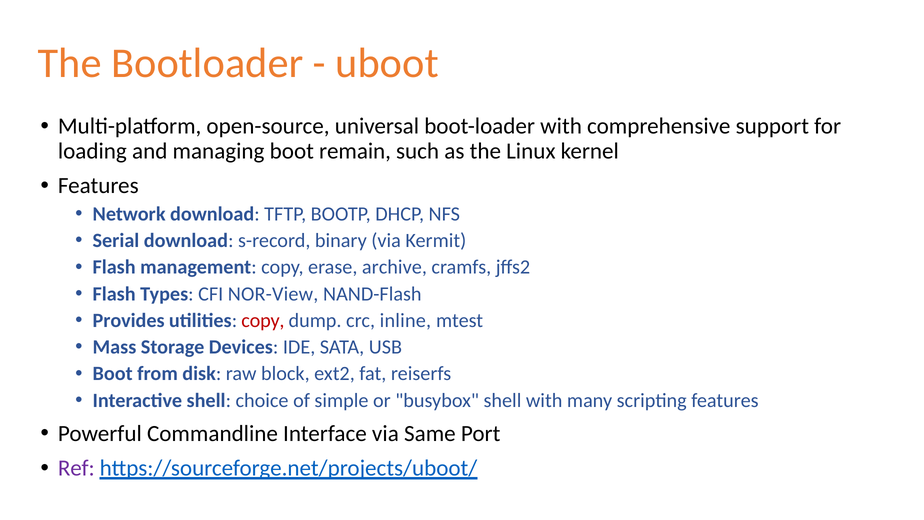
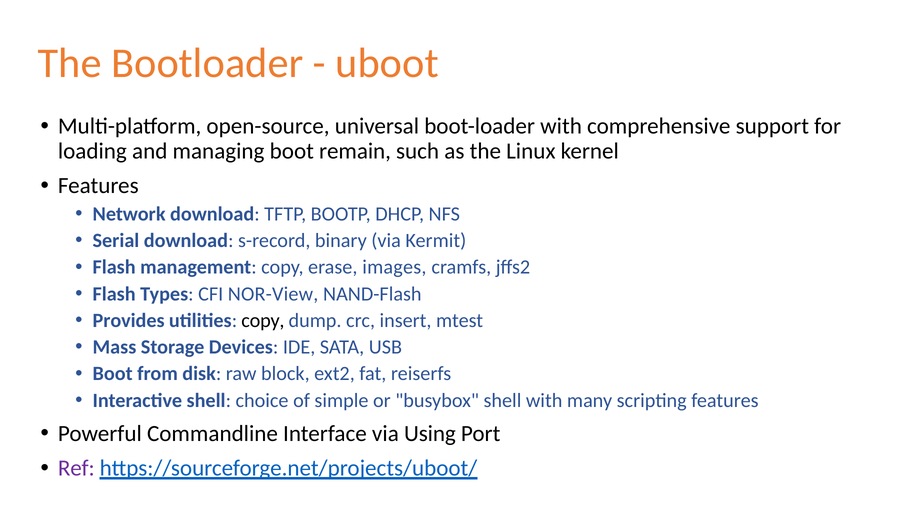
archive: archive -> images
copy at (263, 320) colour: red -> black
inline: inline -> insert
Same: Same -> Using
